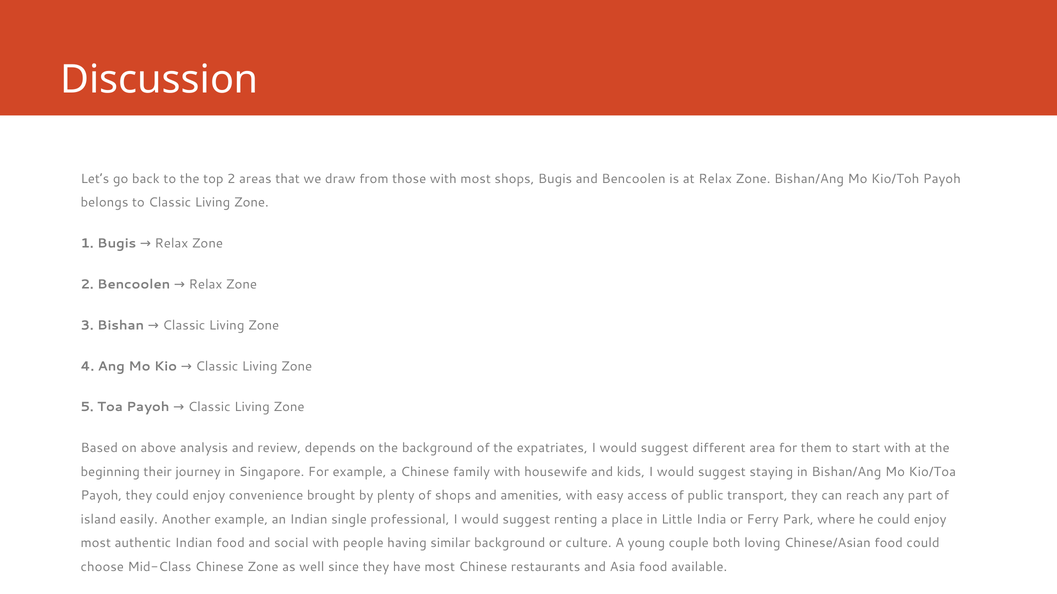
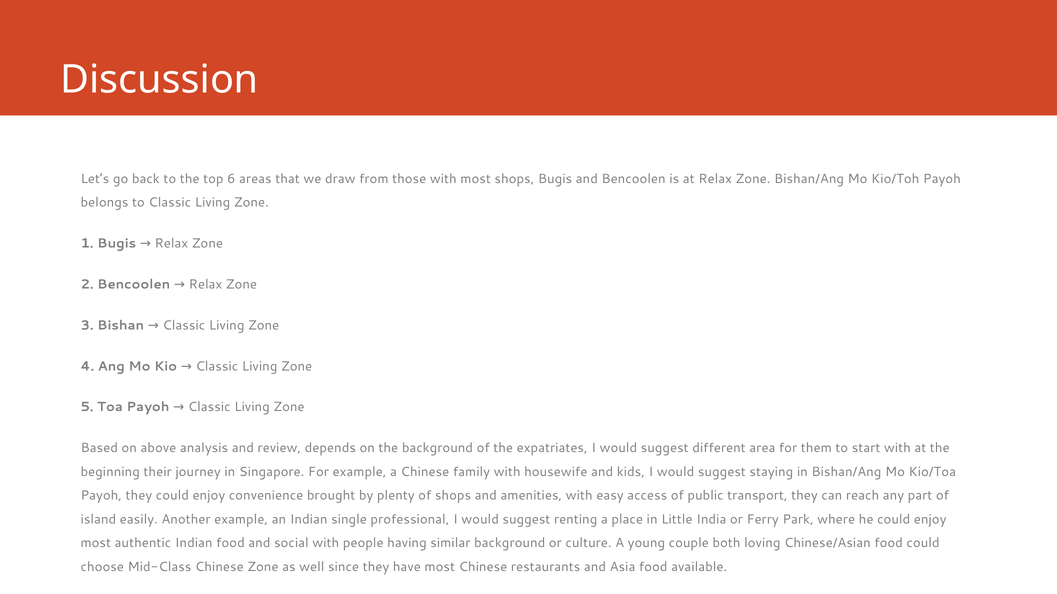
top 2: 2 -> 6
